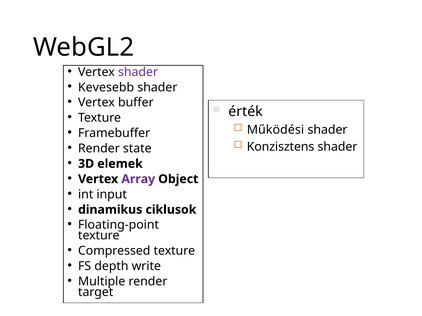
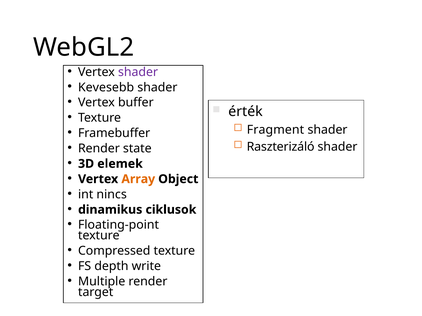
Működési: Működési -> Fragment
Konzisztens: Konzisztens -> Raszterizáló
Array colour: purple -> orange
input: input -> nincs
